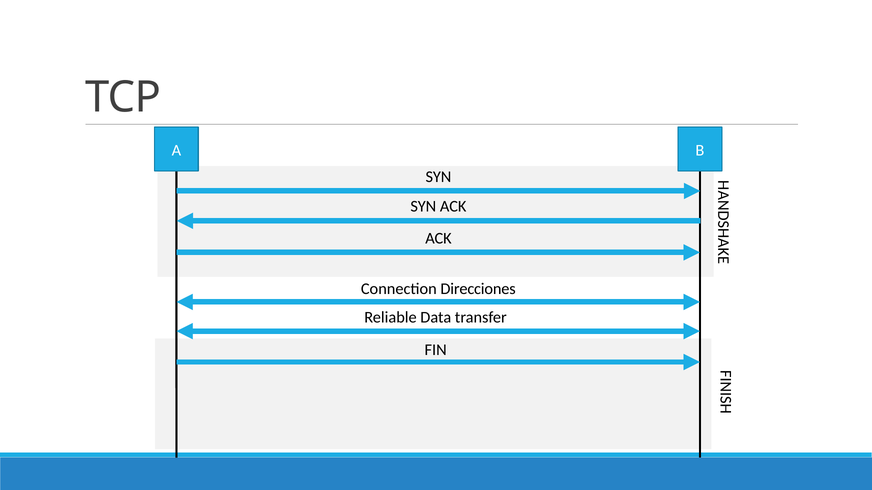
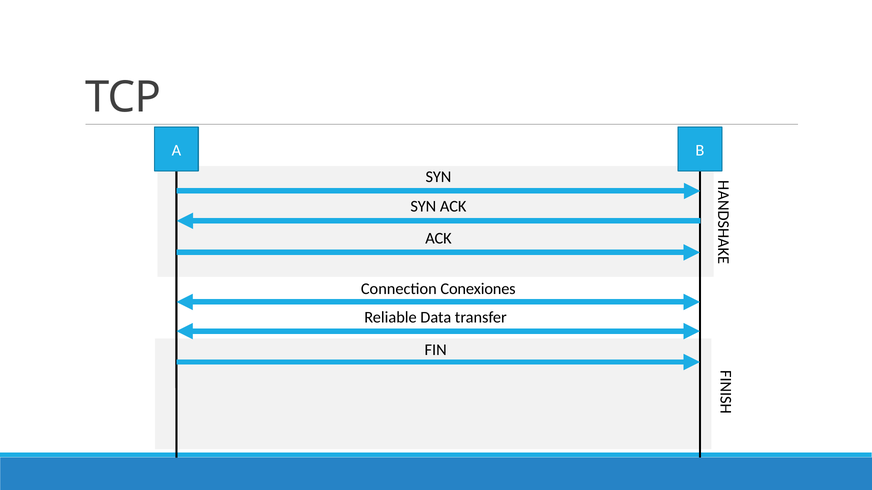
Direcciones: Direcciones -> Conexiones
